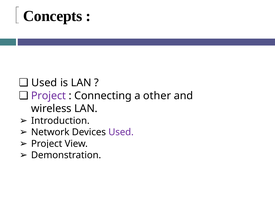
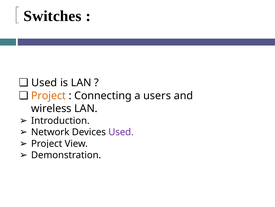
Concepts: Concepts -> Switches
Project at (49, 95) colour: purple -> orange
other: other -> users
